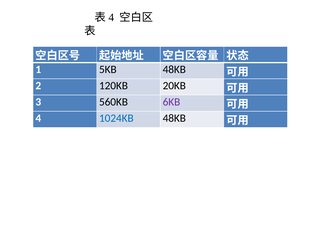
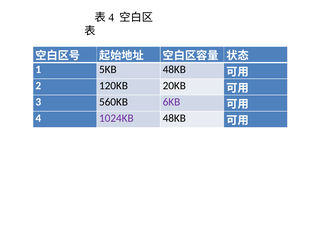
1024KB colour: blue -> purple
